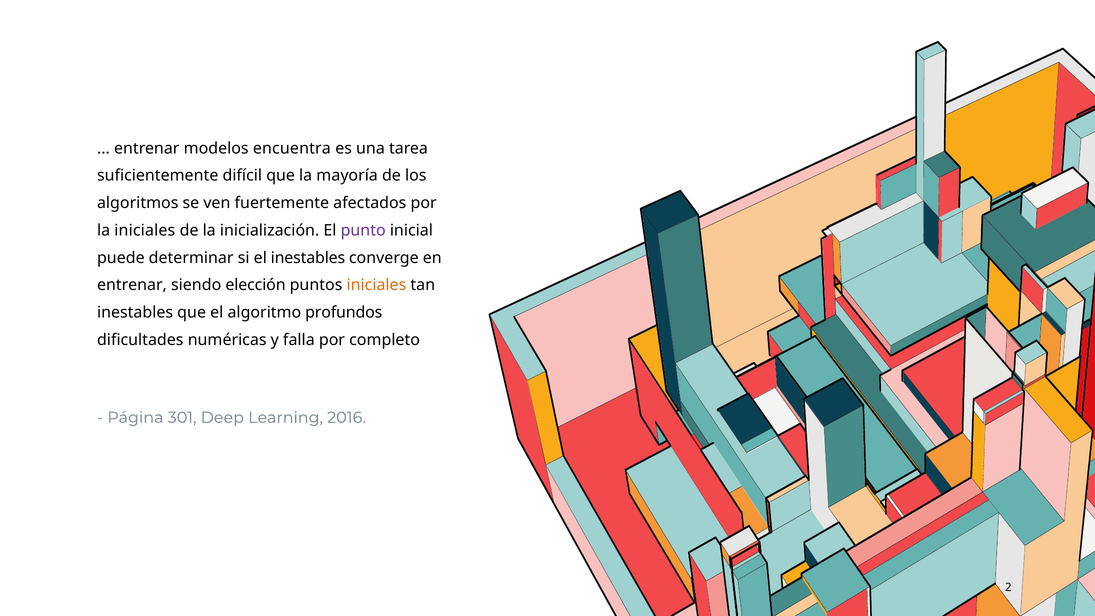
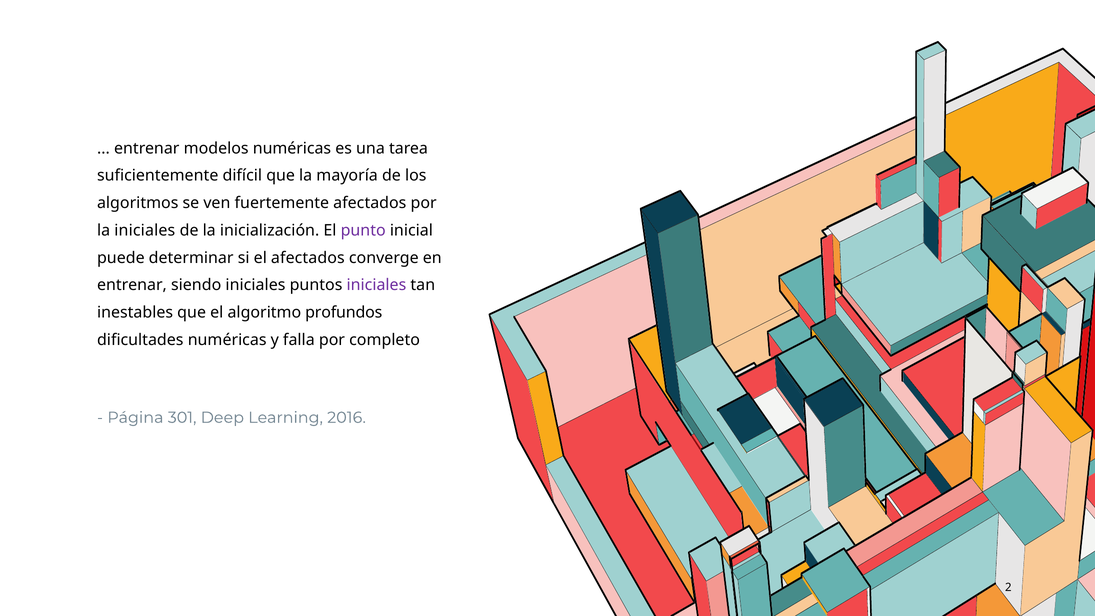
modelos encuentra: encuentra -> numéricas
el inestables: inestables -> afectados
siendo elección: elección -> iniciales
iniciales at (376, 285) colour: orange -> purple
